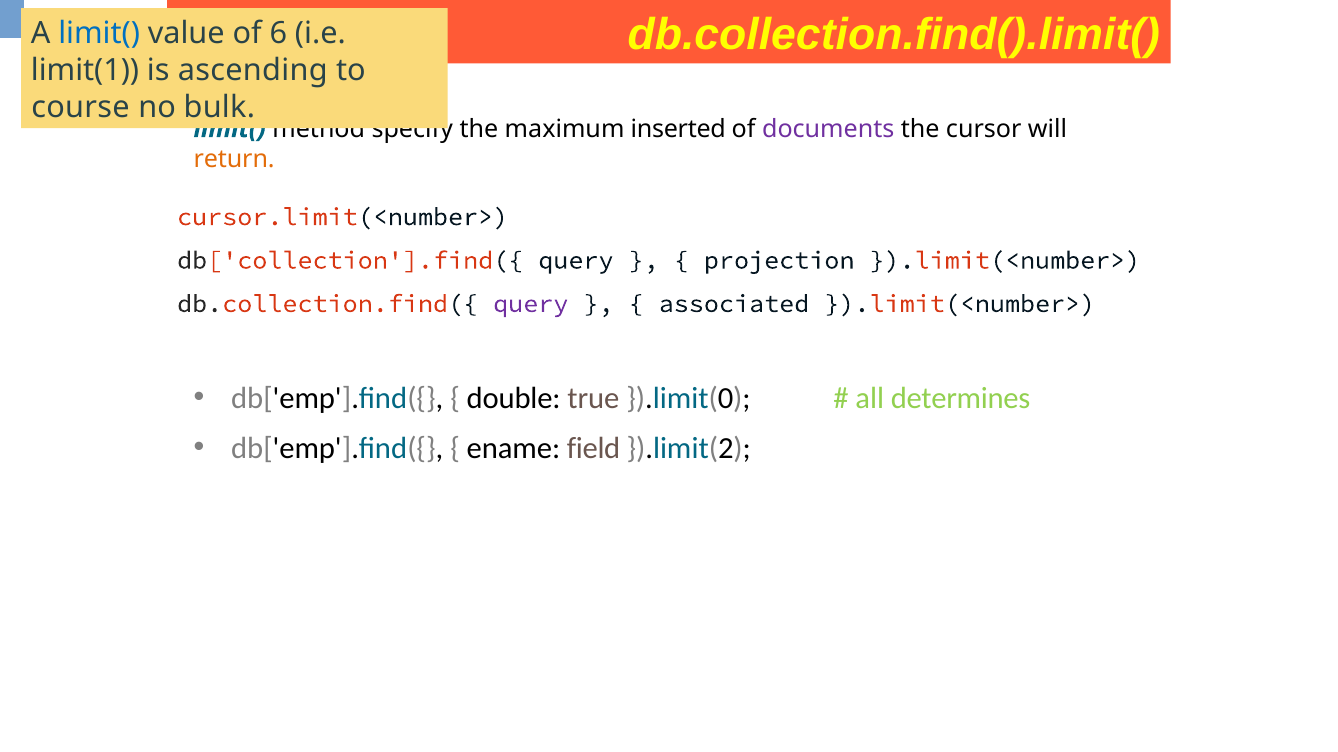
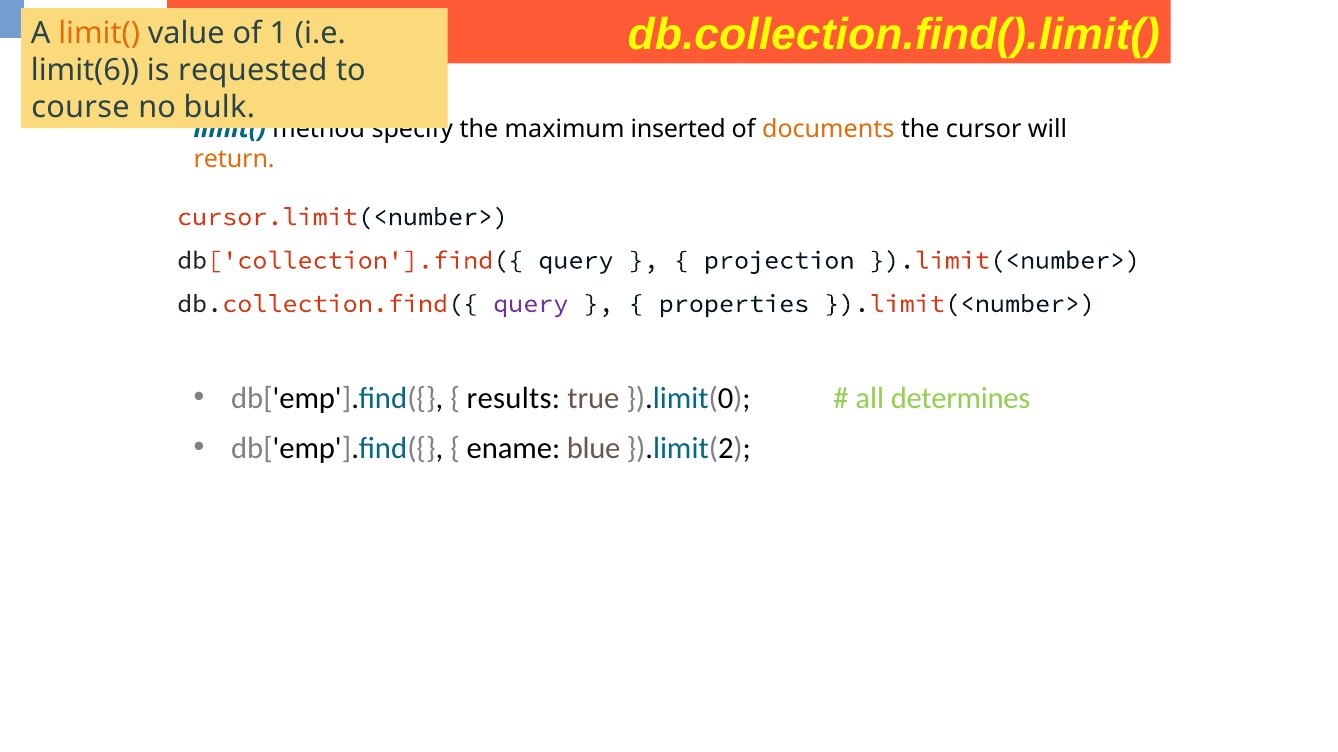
limit( at (99, 34) colour: blue -> orange
6: 6 -> 1
limit(1: limit(1 -> limit(6
ascending: ascending -> requested
documents colour: purple -> orange
associated: associated -> properties
double: double -> results
field: field -> blue
